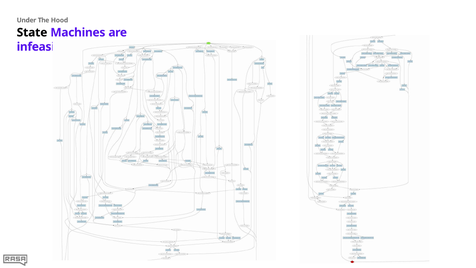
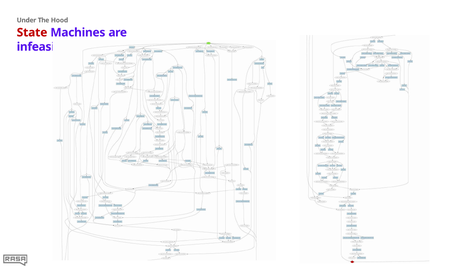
State colour: black -> red
